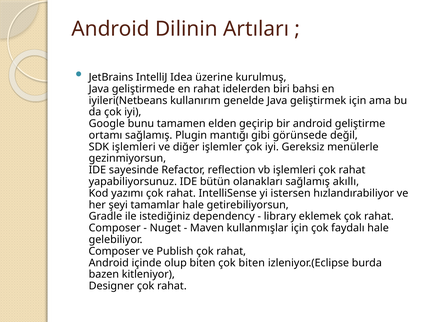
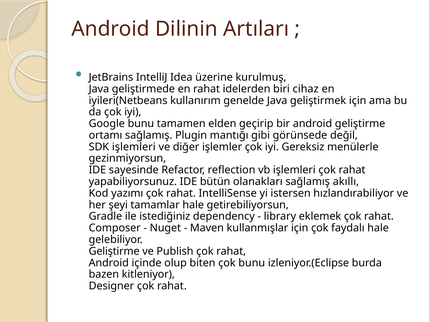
bahsi: bahsi -> cihaz
Composer at (114, 251): Composer -> Geliştirme
çok biten: biten -> bunu
